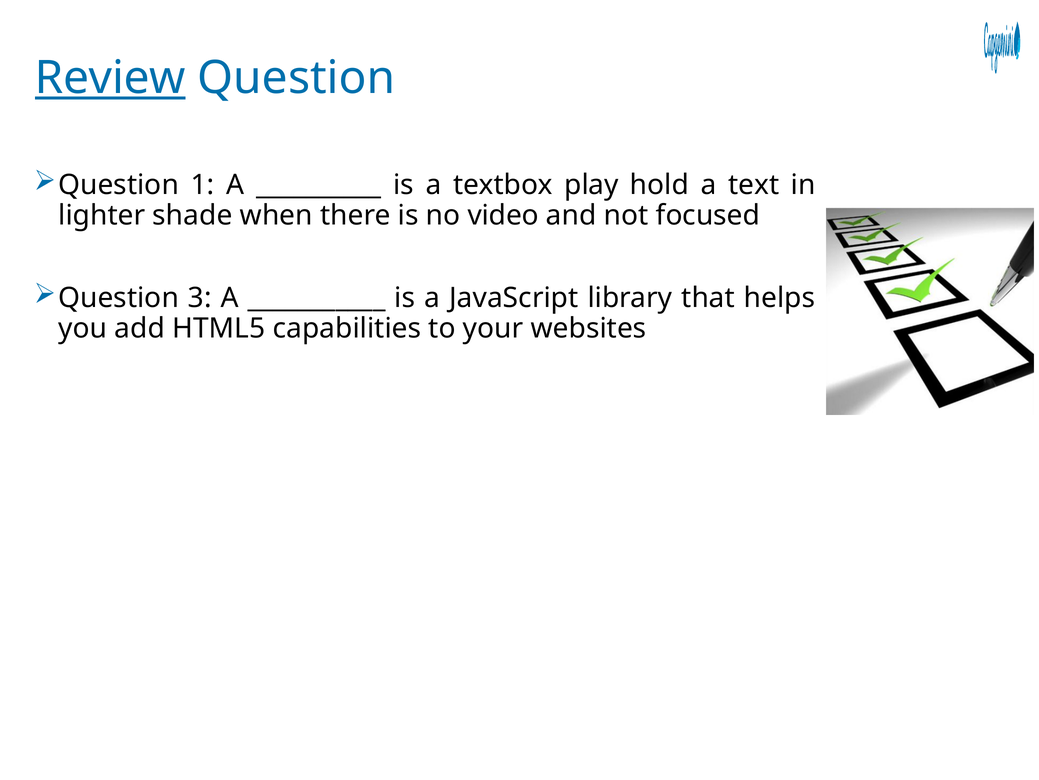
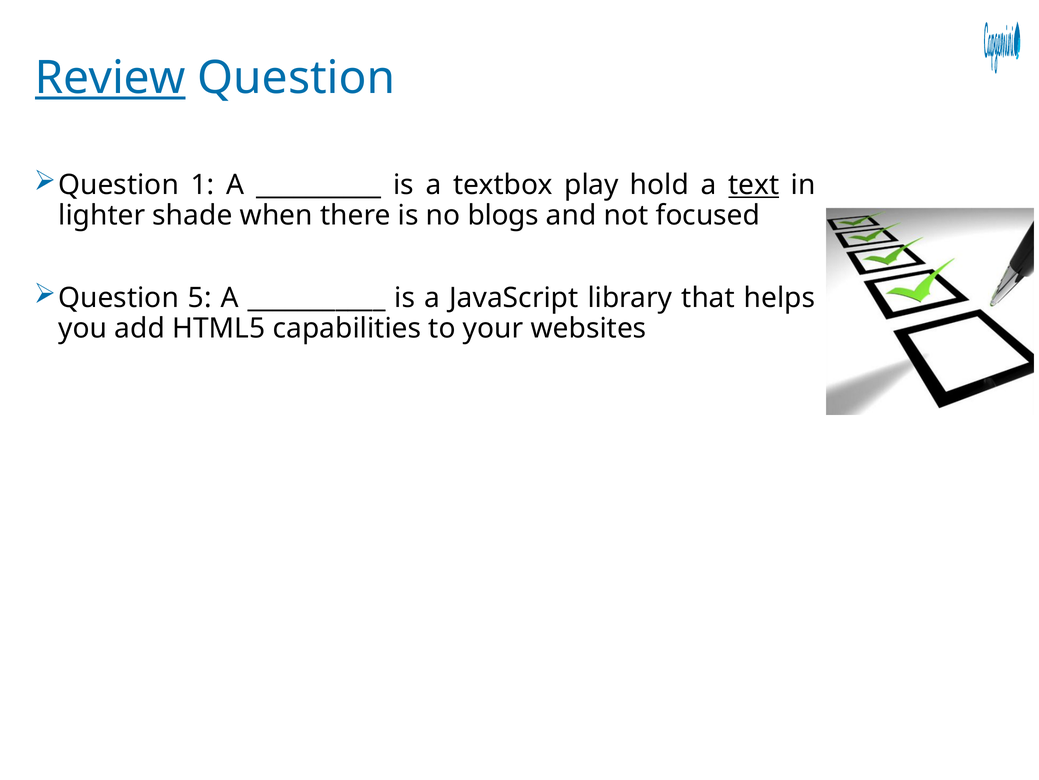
text underline: none -> present
video: video -> blogs
3: 3 -> 5
